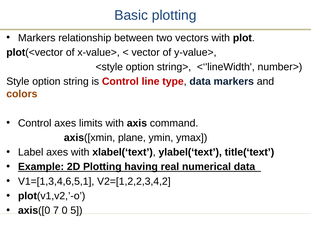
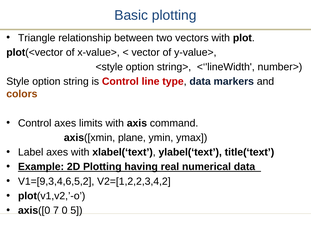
Markers at (37, 38): Markers -> Triangle
V1=[1,3,4,6,5,1: V1=[1,3,4,6,5,1 -> V1=[9,3,4,6,5,2
